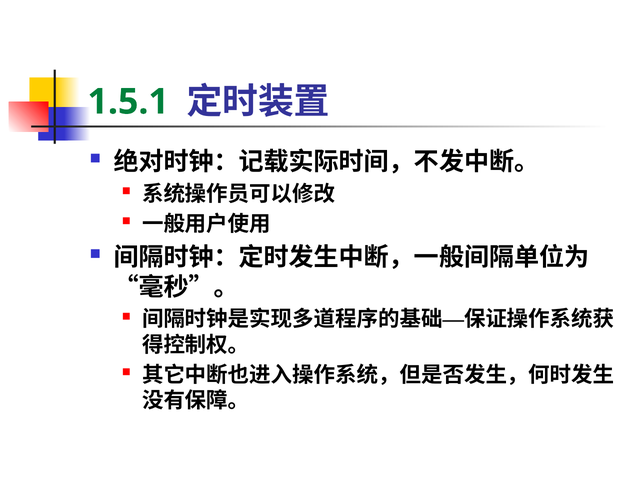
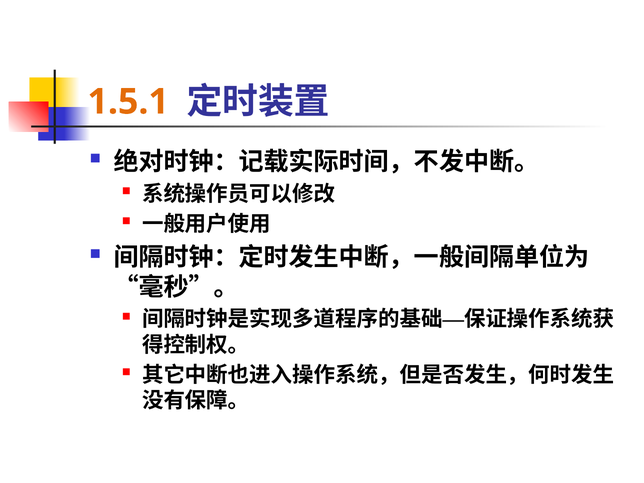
1.5.1 colour: green -> orange
